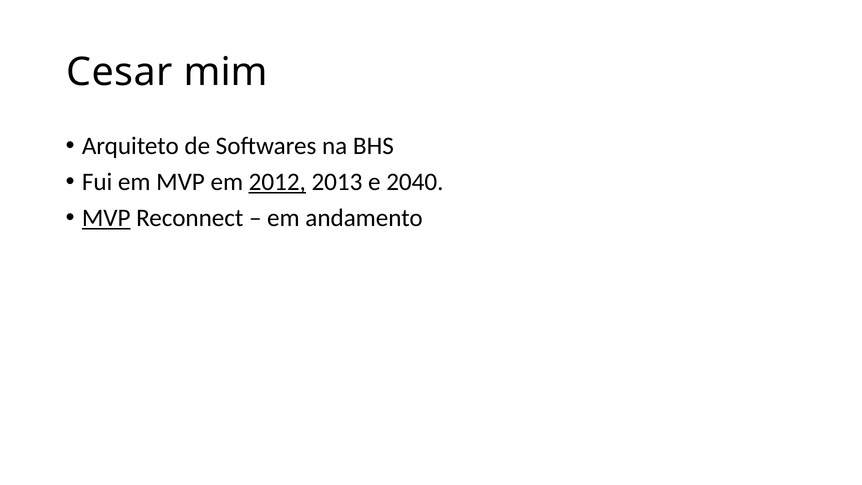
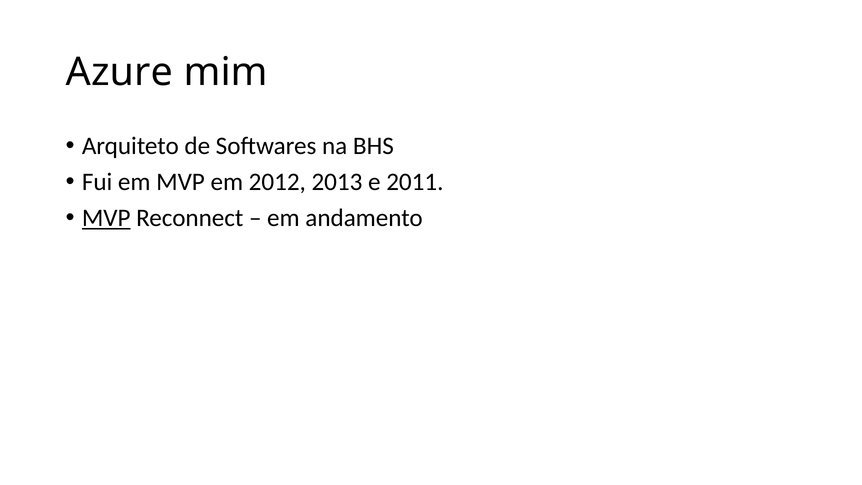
Cesar: Cesar -> Azure
2012 underline: present -> none
2040: 2040 -> 2011
